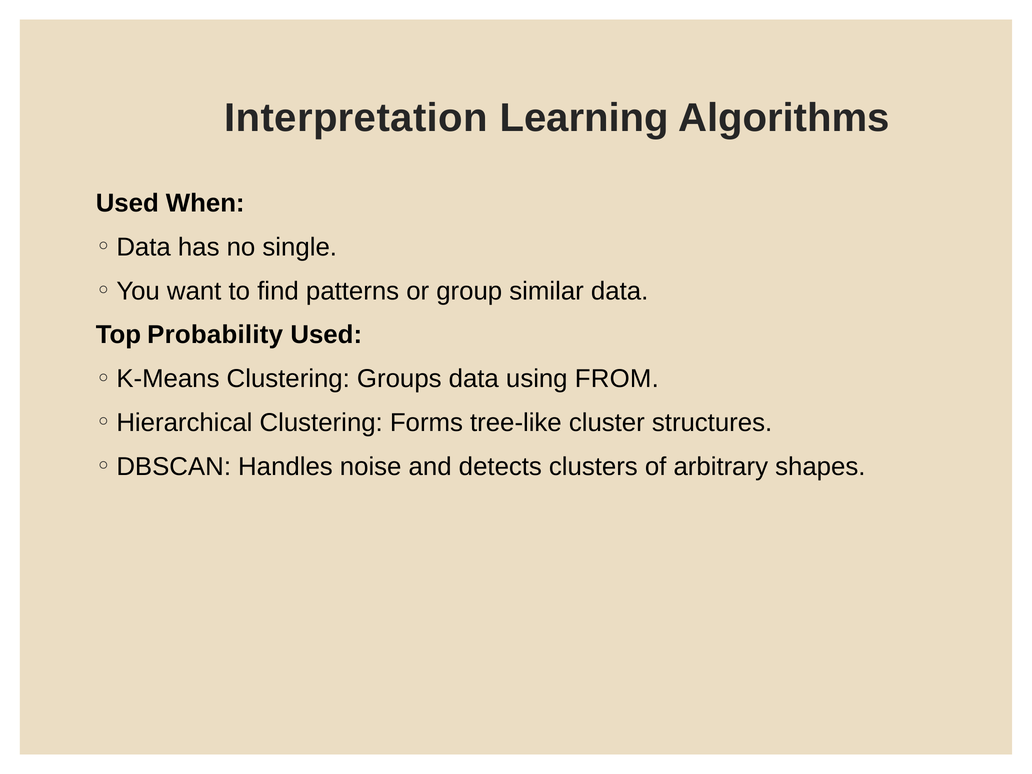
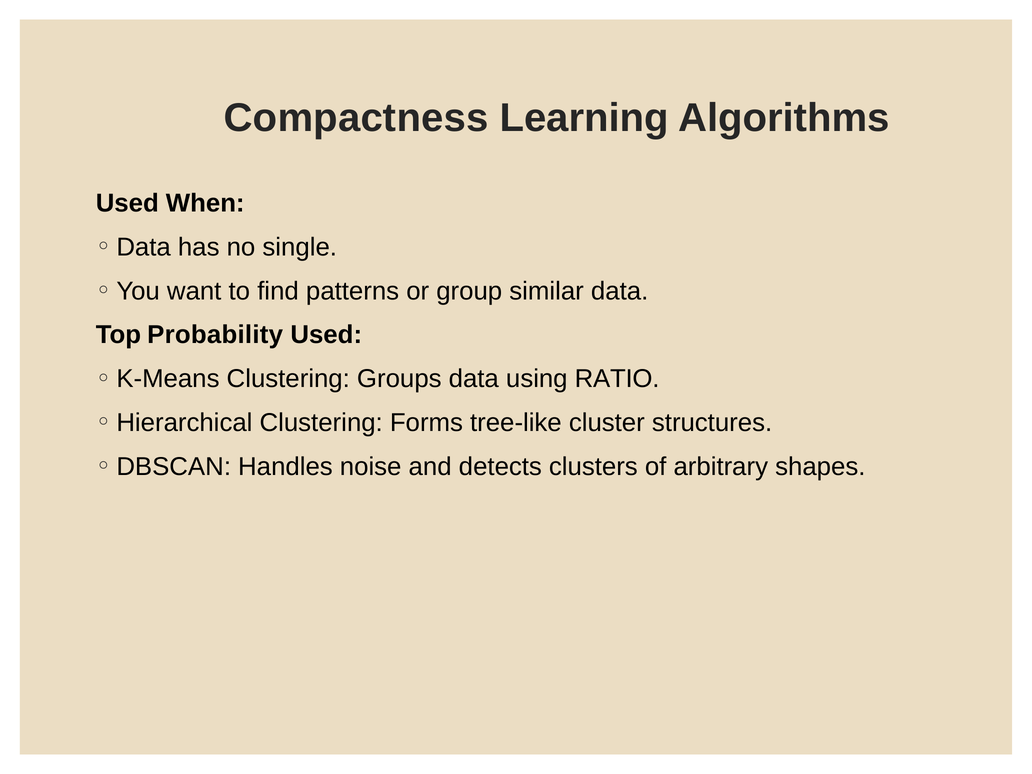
Interpretation: Interpretation -> Compactness
FROM: FROM -> RATIO
